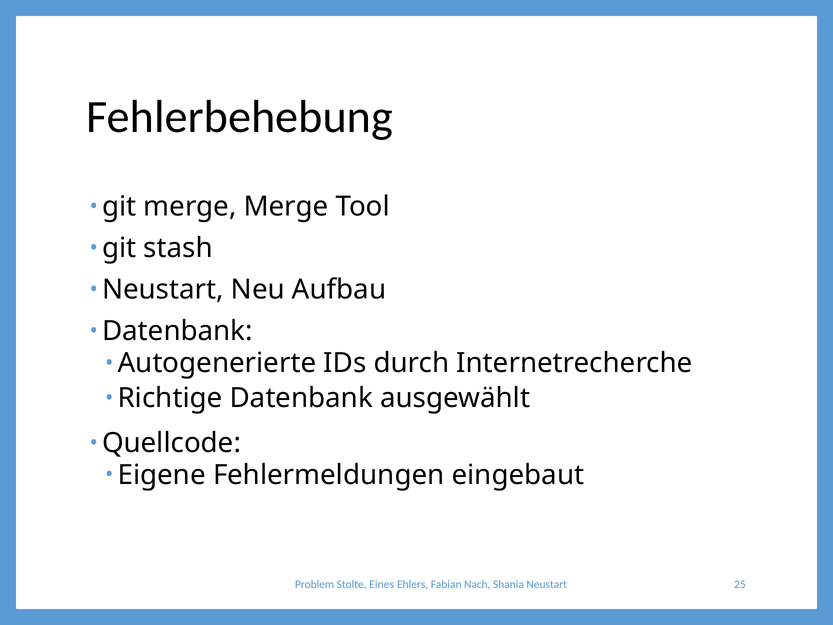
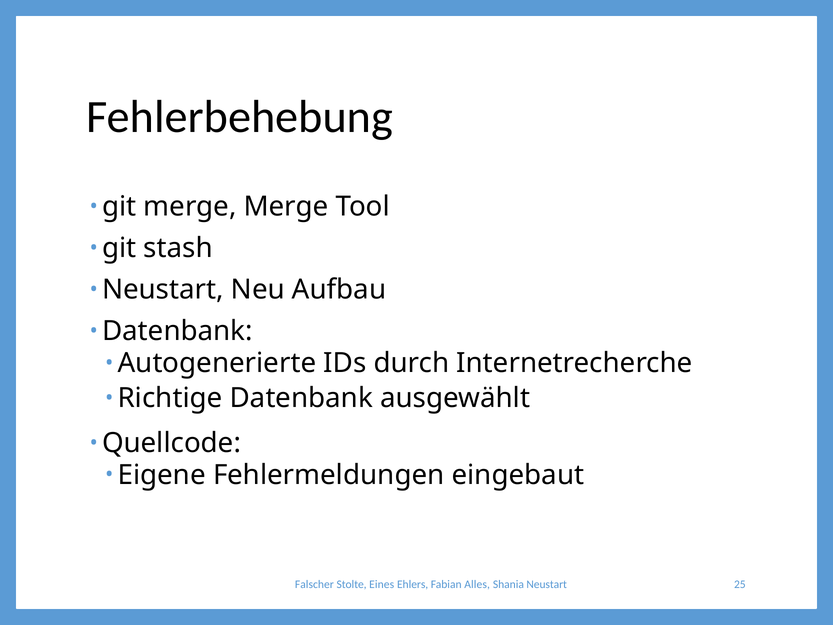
Problem: Problem -> Falscher
Nach: Nach -> Alles
